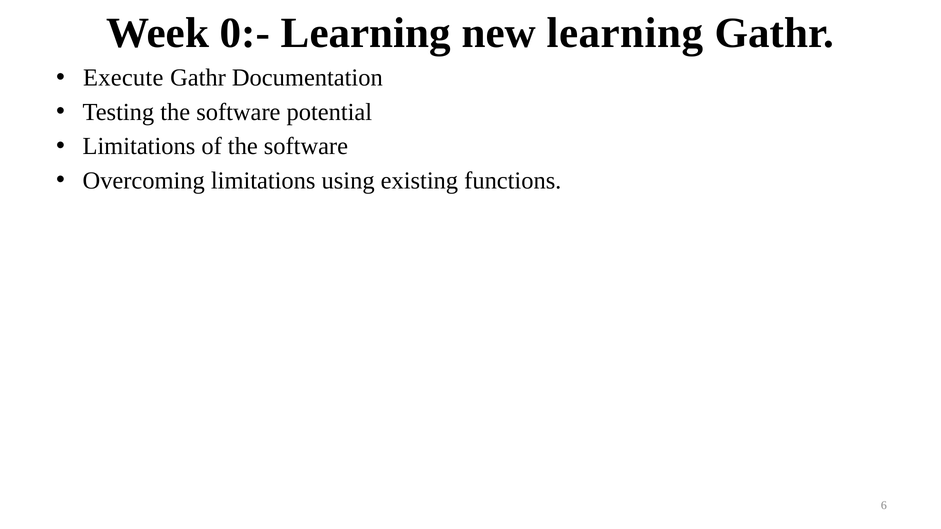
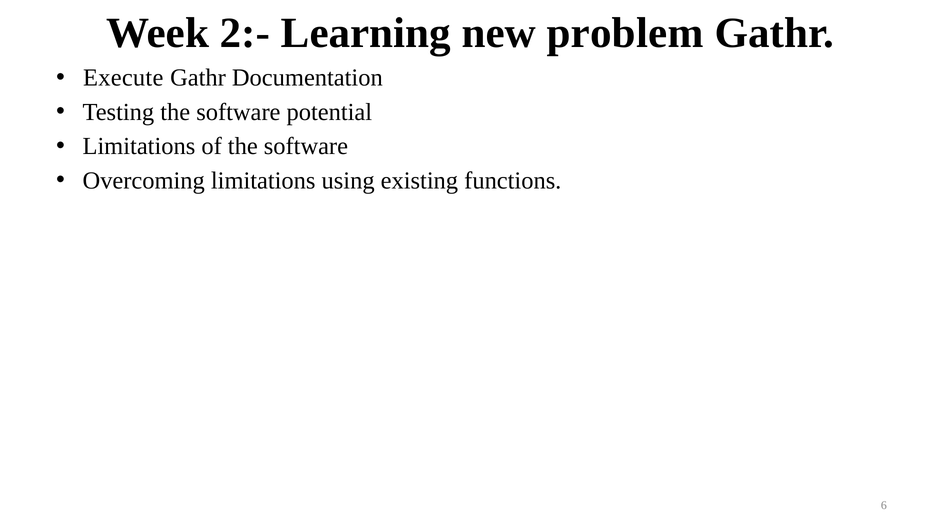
0:-: 0:- -> 2:-
new learning: learning -> problem
